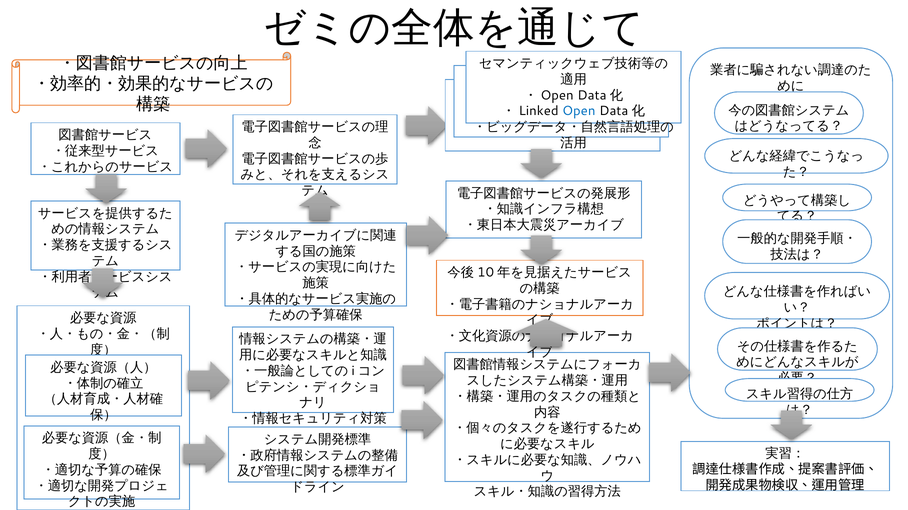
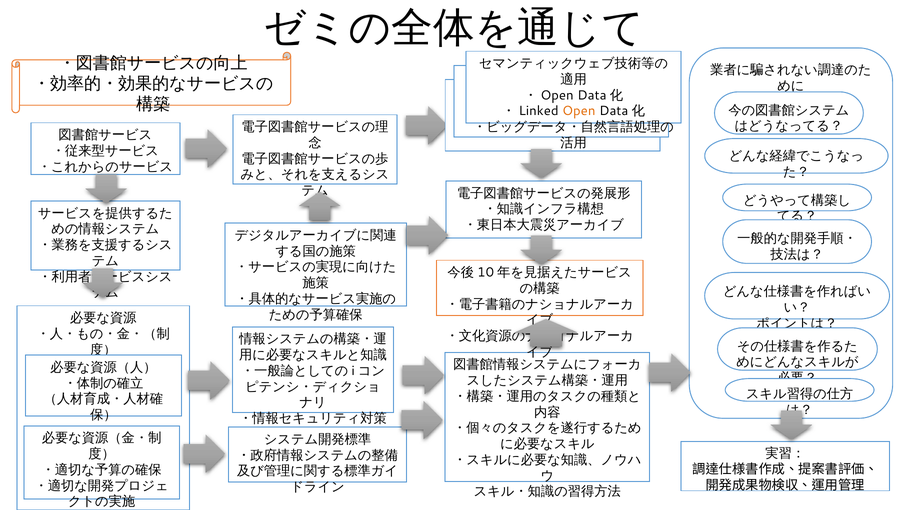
Open colour: blue -> orange
